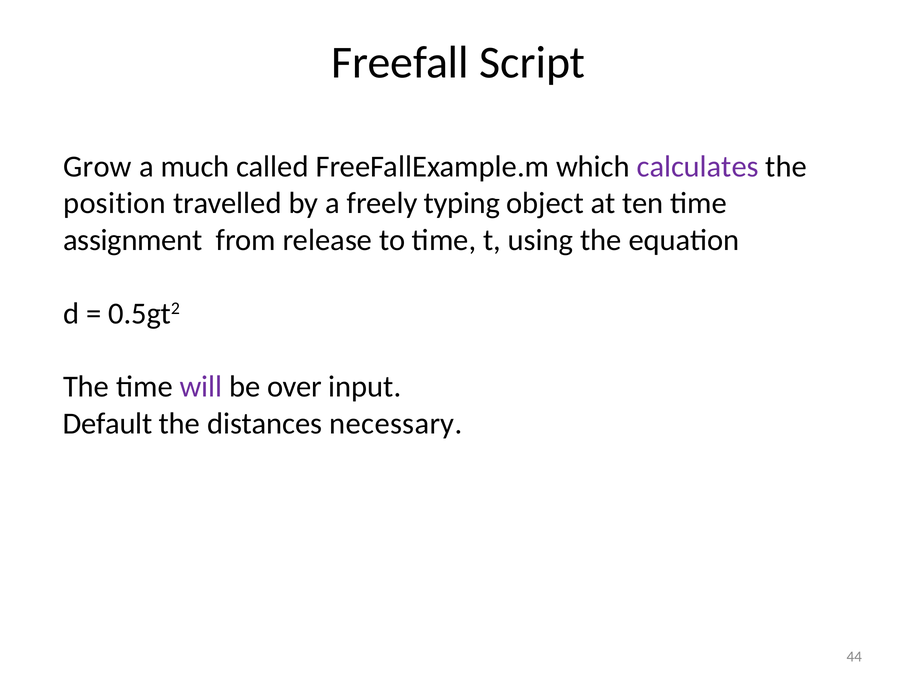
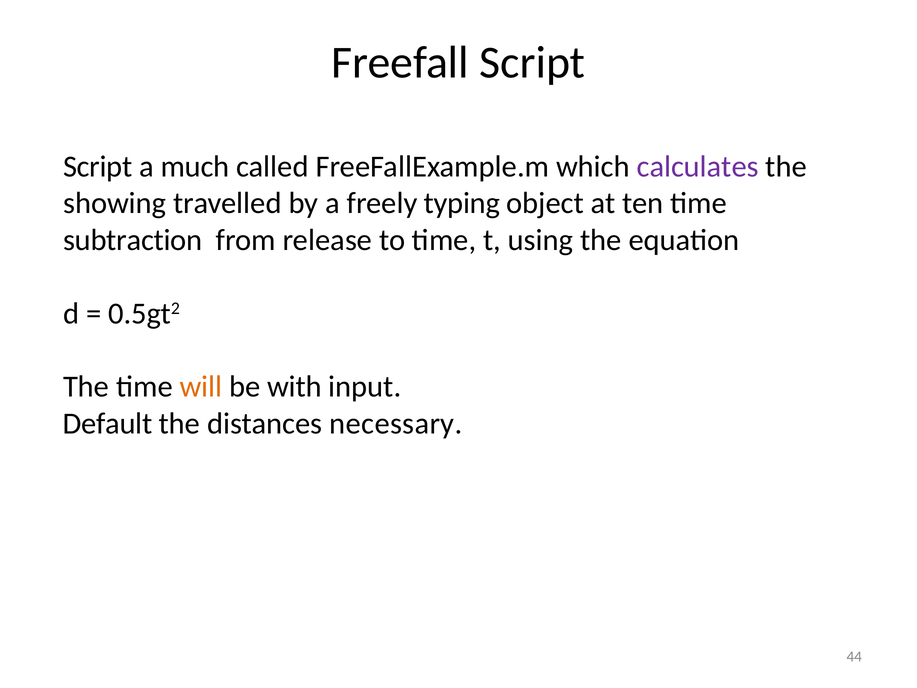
Grow at (97, 167): Grow -> Script
position: position -> showing
assignment: assignment -> subtraction
will colour: purple -> orange
over: over -> with
